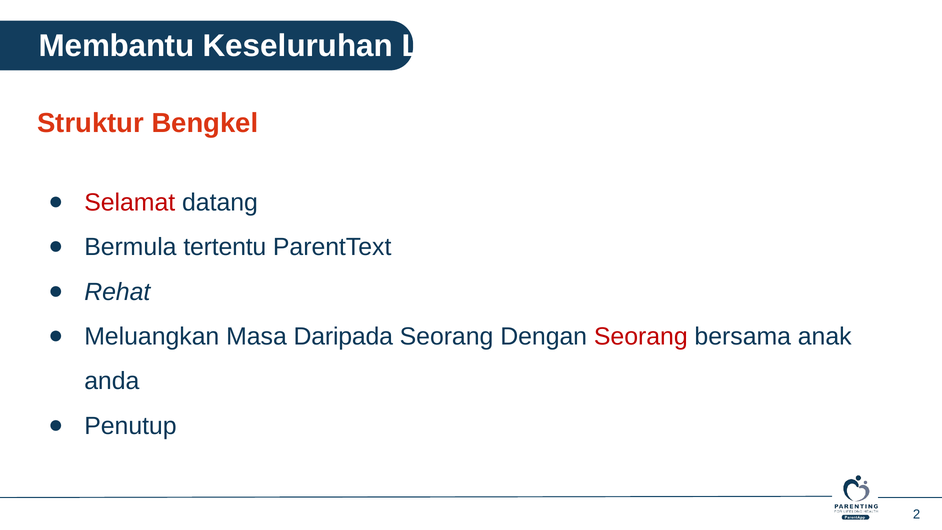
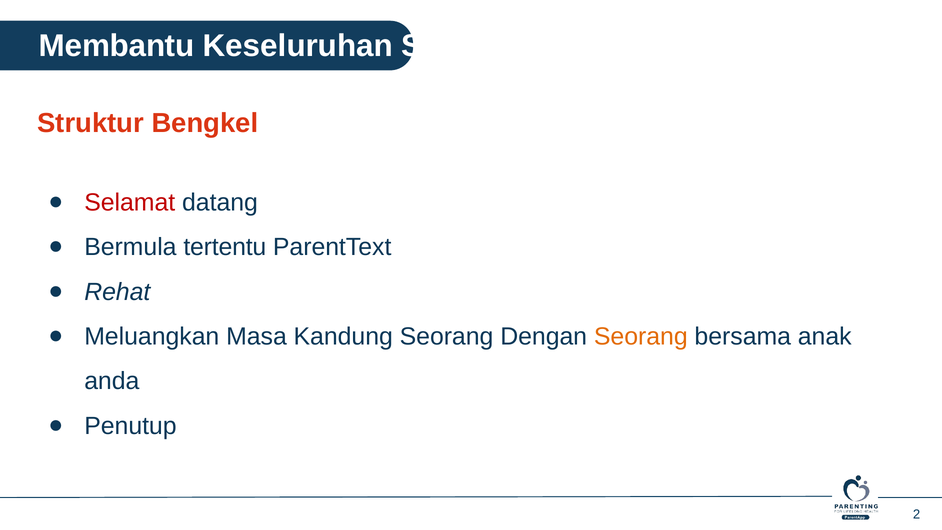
Lain: Lain -> Seni
Daripada: Daripada -> Kandung
Seorang at (641, 336) colour: red -> orange
